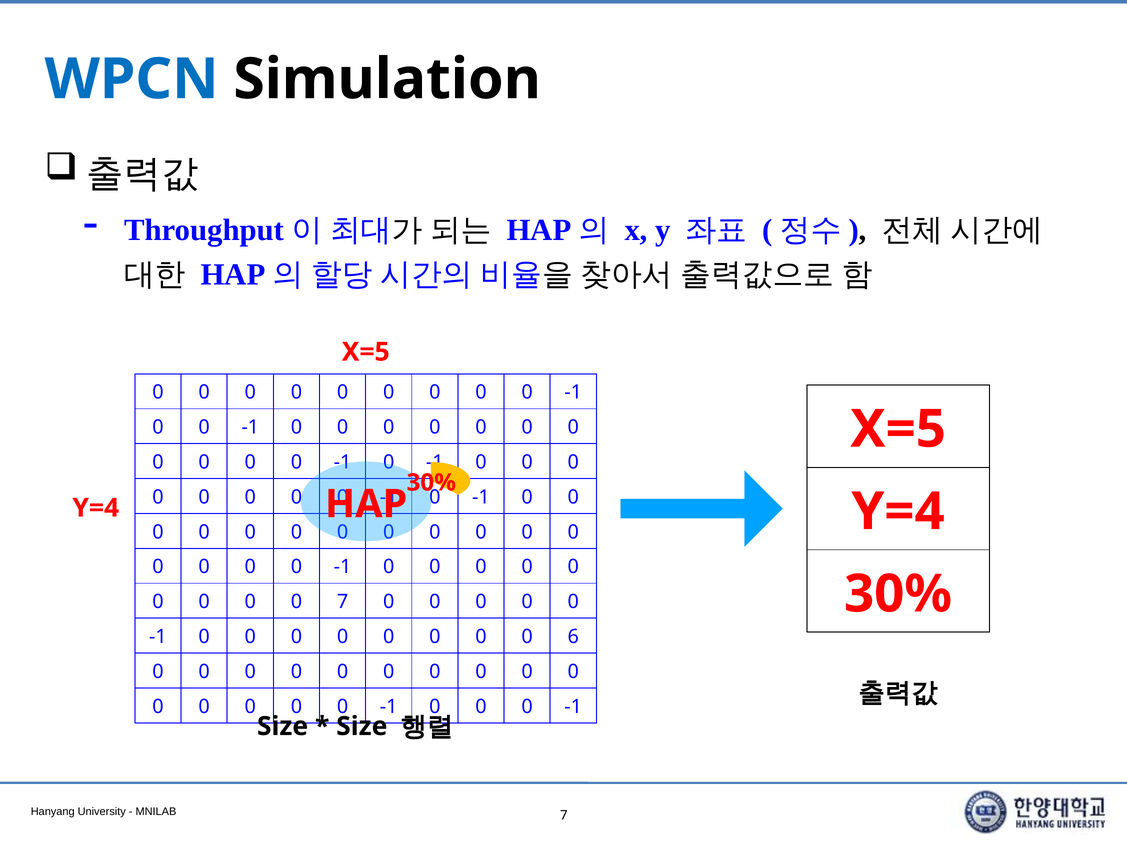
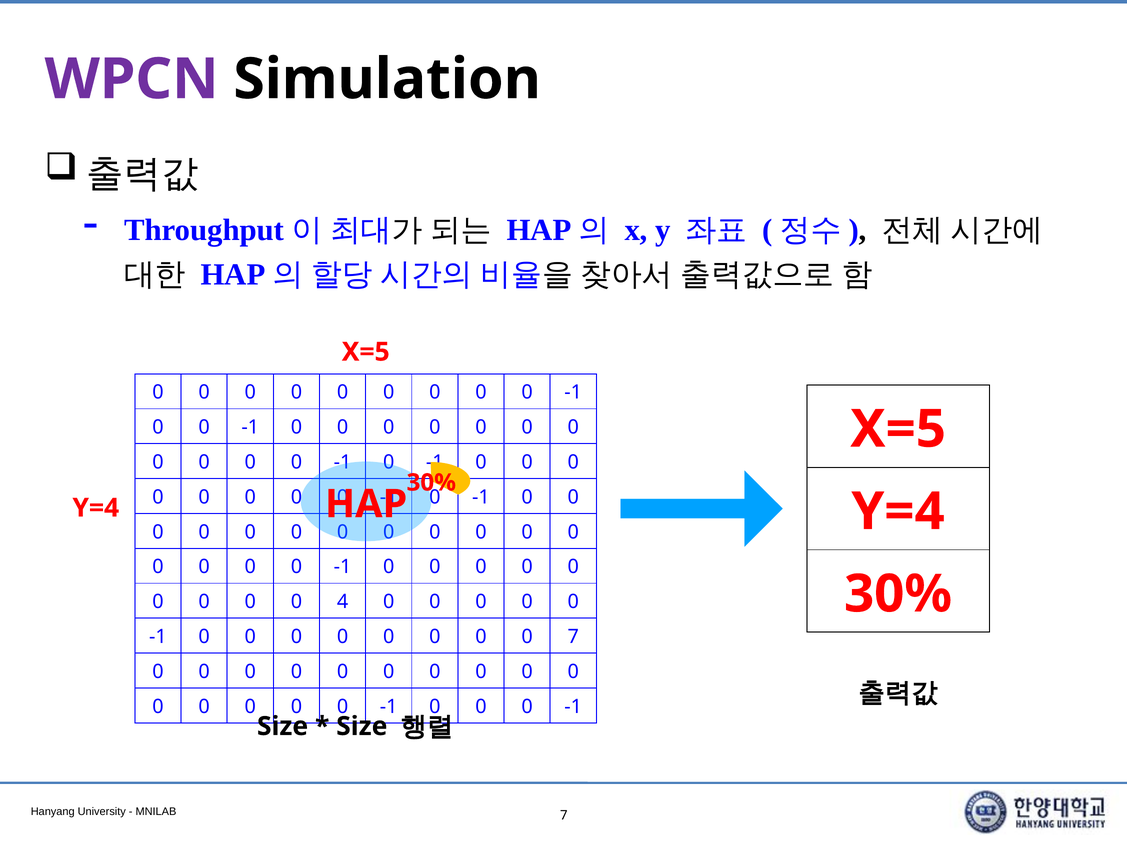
WPCN colour: blue -> purple
0 7: 7 -> 4
0 6: 6 -> 7
